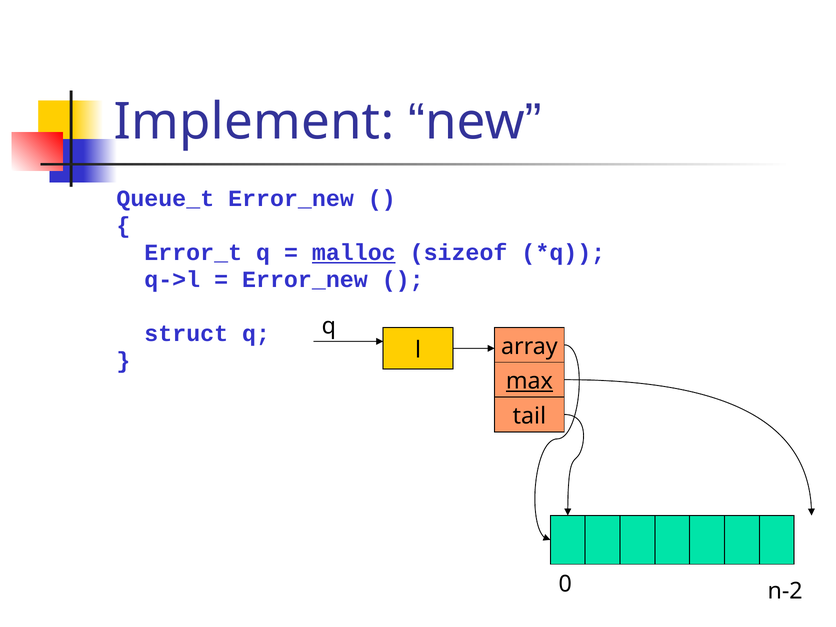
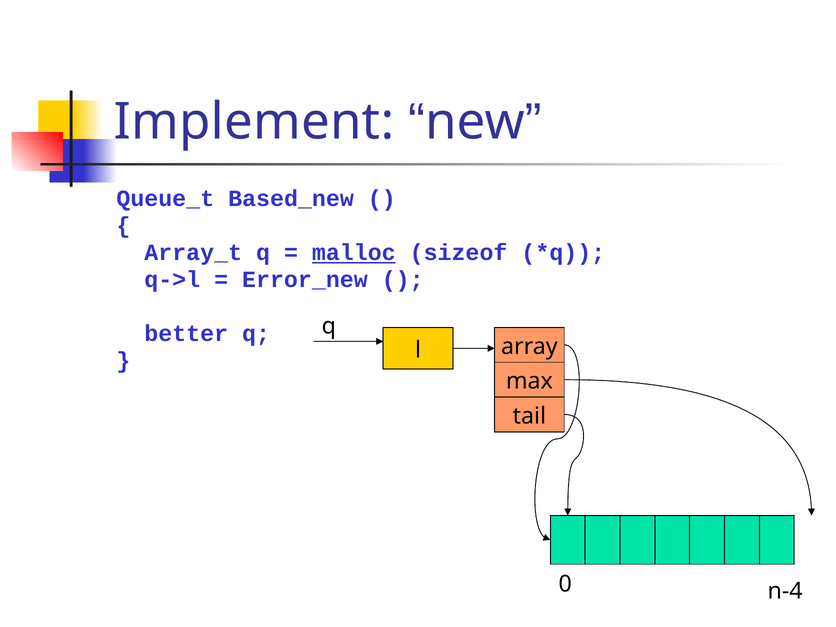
Queue_t Error_new: Error_new -> Based_new
Error_t: Error_t -> Array_t
struct: struct -> better
max underline: present -> none
n-2: n-2 -> n-4
